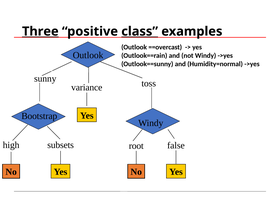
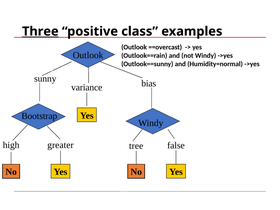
class underline: present -> none
toss: toss -> bias
subsets: subsets -> greater
root: root -> tree
